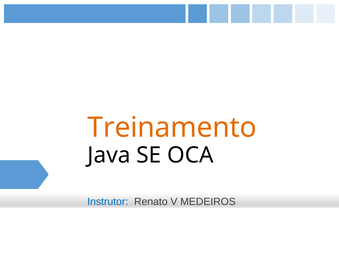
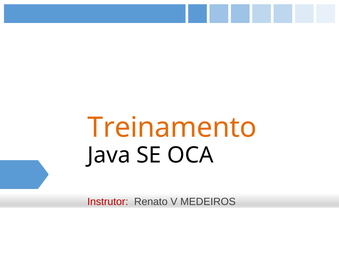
Instrutor colour: blue -> red
